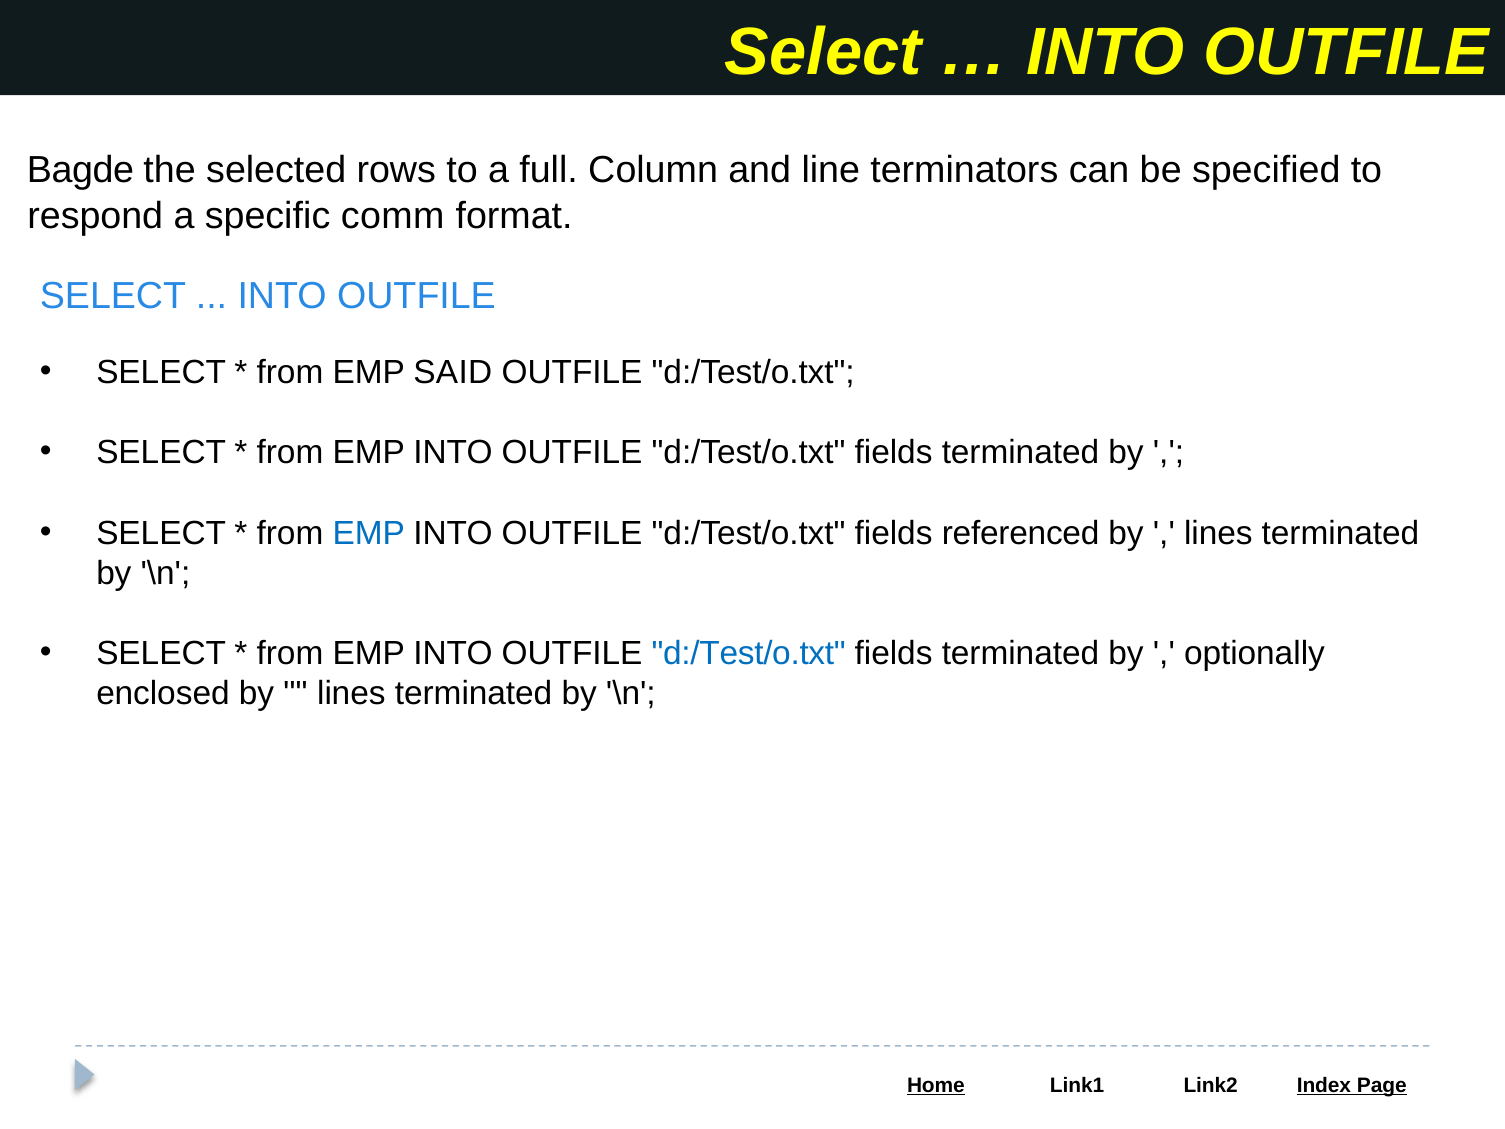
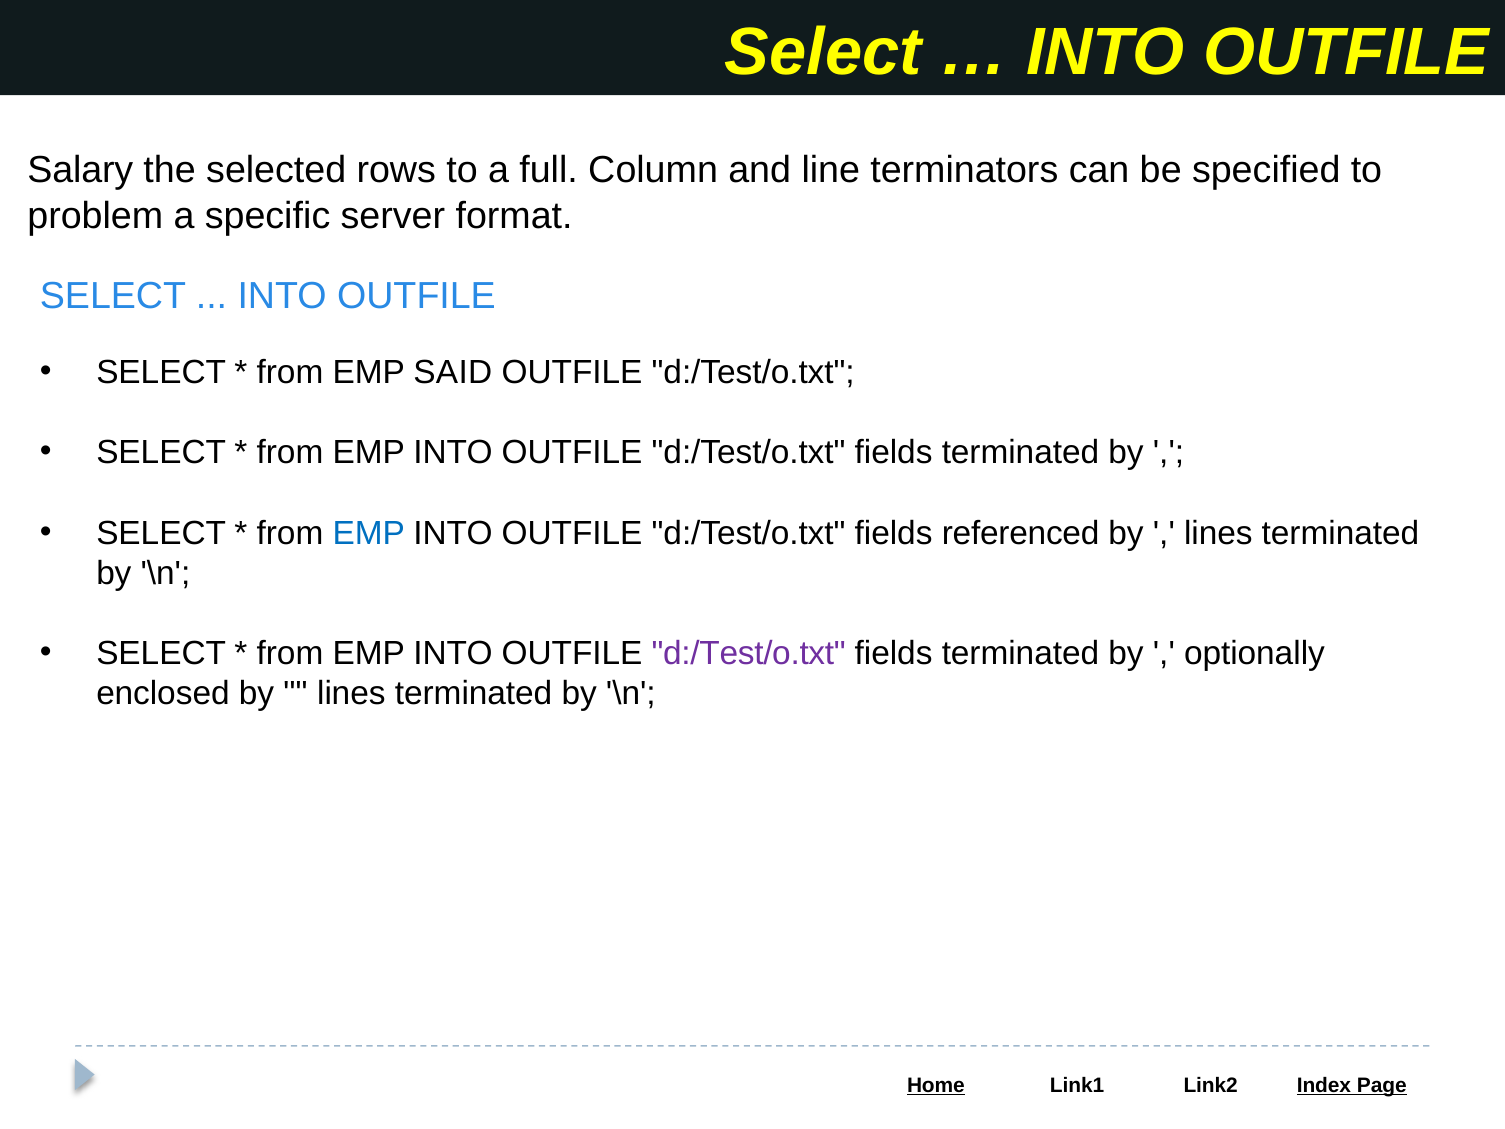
Bagde: Bagde -> Salary
respond: respond -> problem
comm: comm -> server
d:/Test/o.txt at (749, 653) colour: blue -> purple
